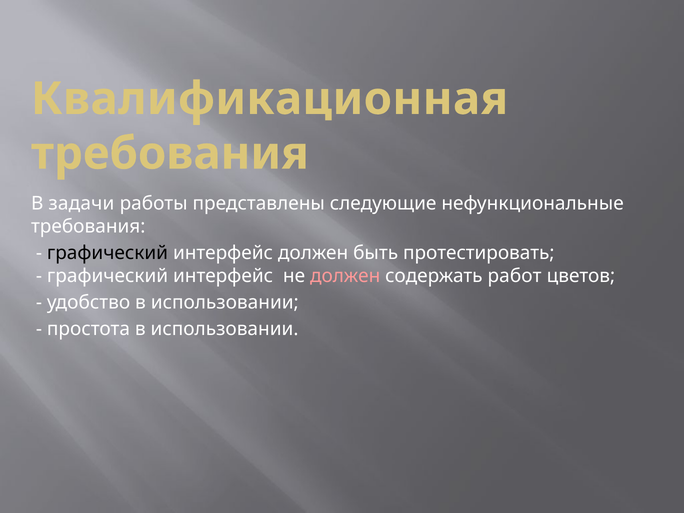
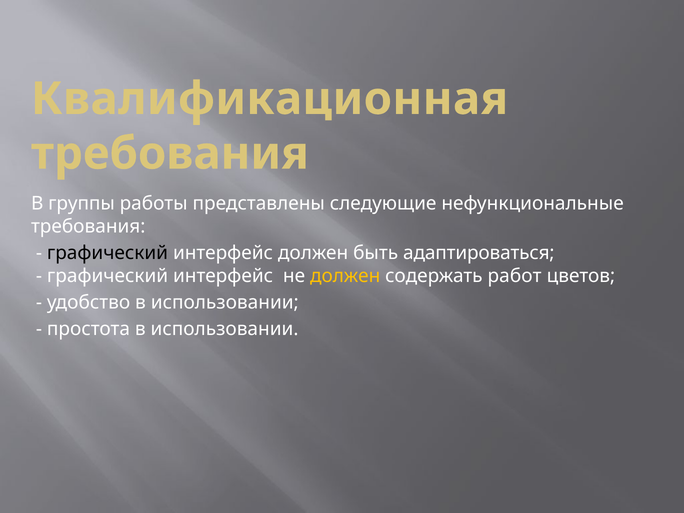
задачи: задачи -> группы
протестировать: протестировать -> адаптироваться
должен at (345, 276) colour: pink -> yellow
